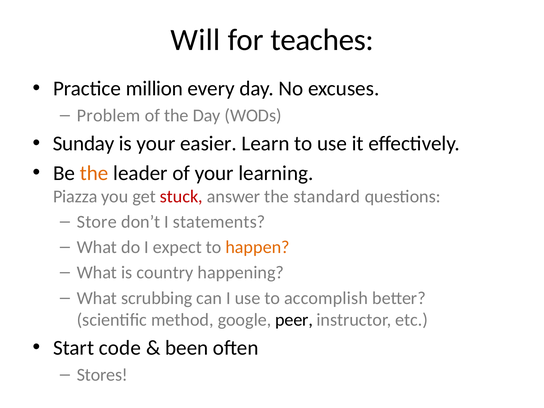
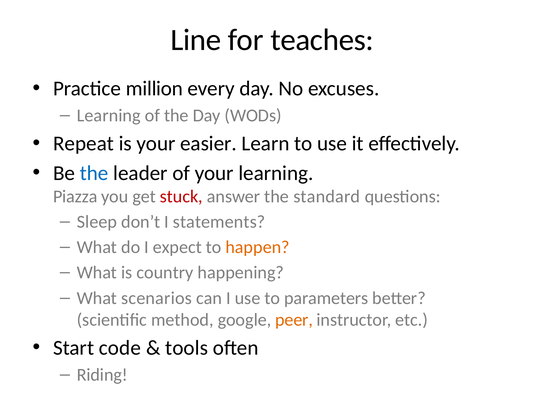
Will: Will -> Line
Problem at (109, 116): Problem -> Learning
Sunday: Sunday -> Repeat
the at (94, 173) colour: orange -> blue
Store: Store -> Sleep
scrubbing: scrubbing -> scenarios
accomplish: accomplish -> parameters
peer colour: black -> orange
been: been -> tools
Stores: Stores -> Riding
